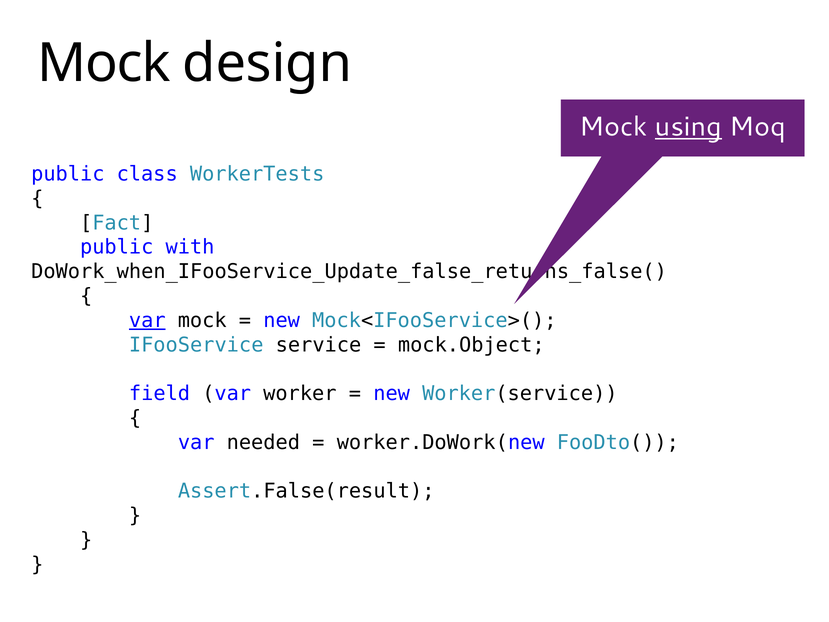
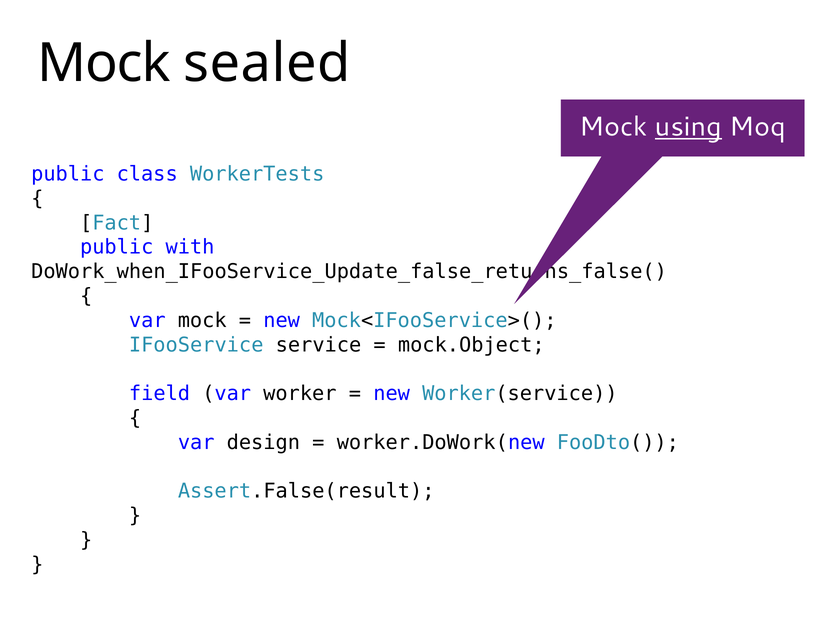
design: design -> sealed
var at (147, 320) underline: present -> none
needed: needed -> design
